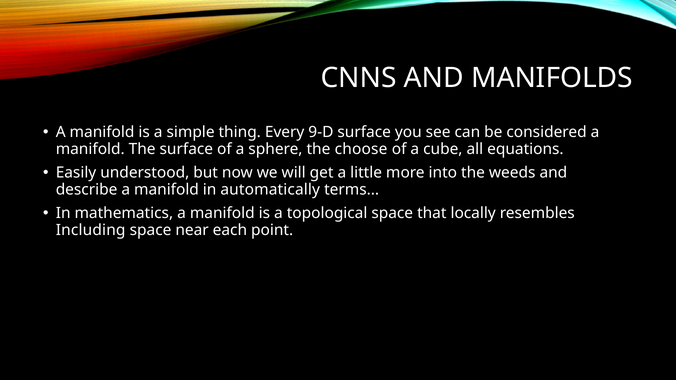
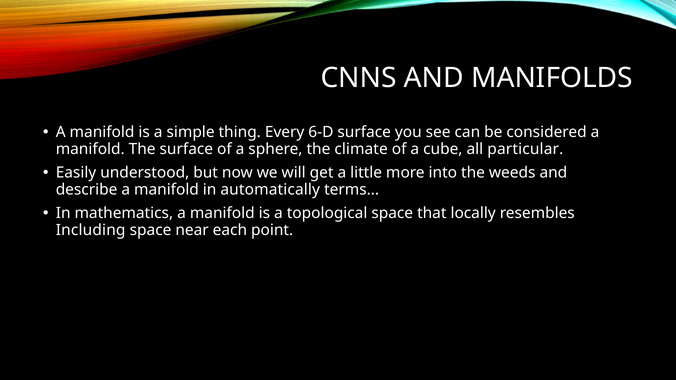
9-D: 9-D -> 6-D
choose: choose -> climate
equations: equations -> particular
